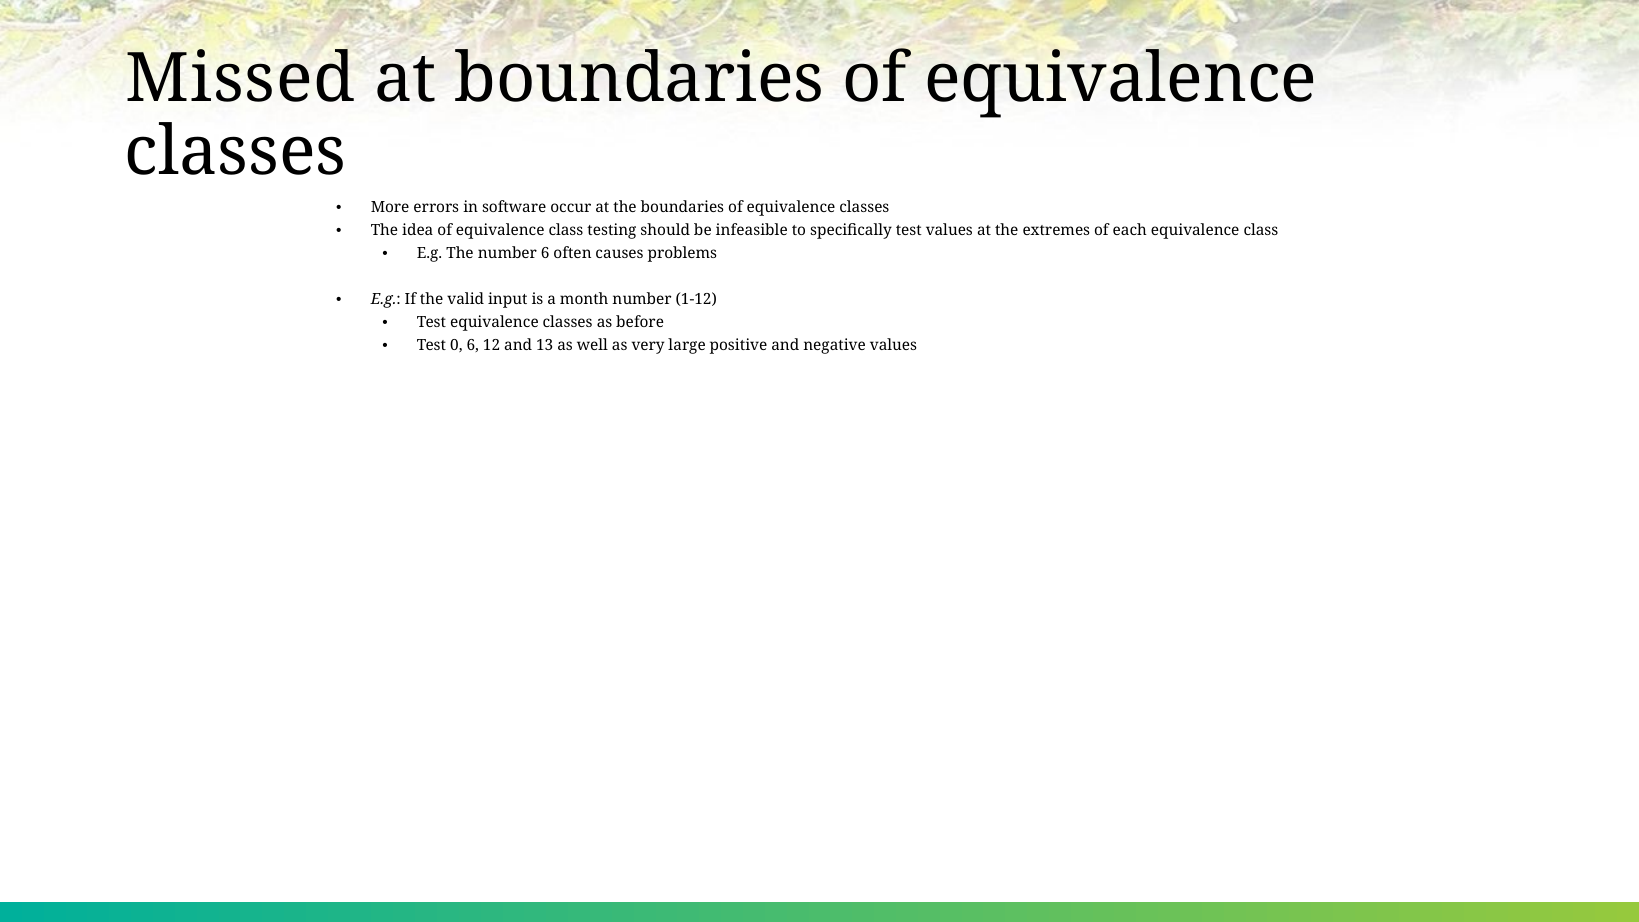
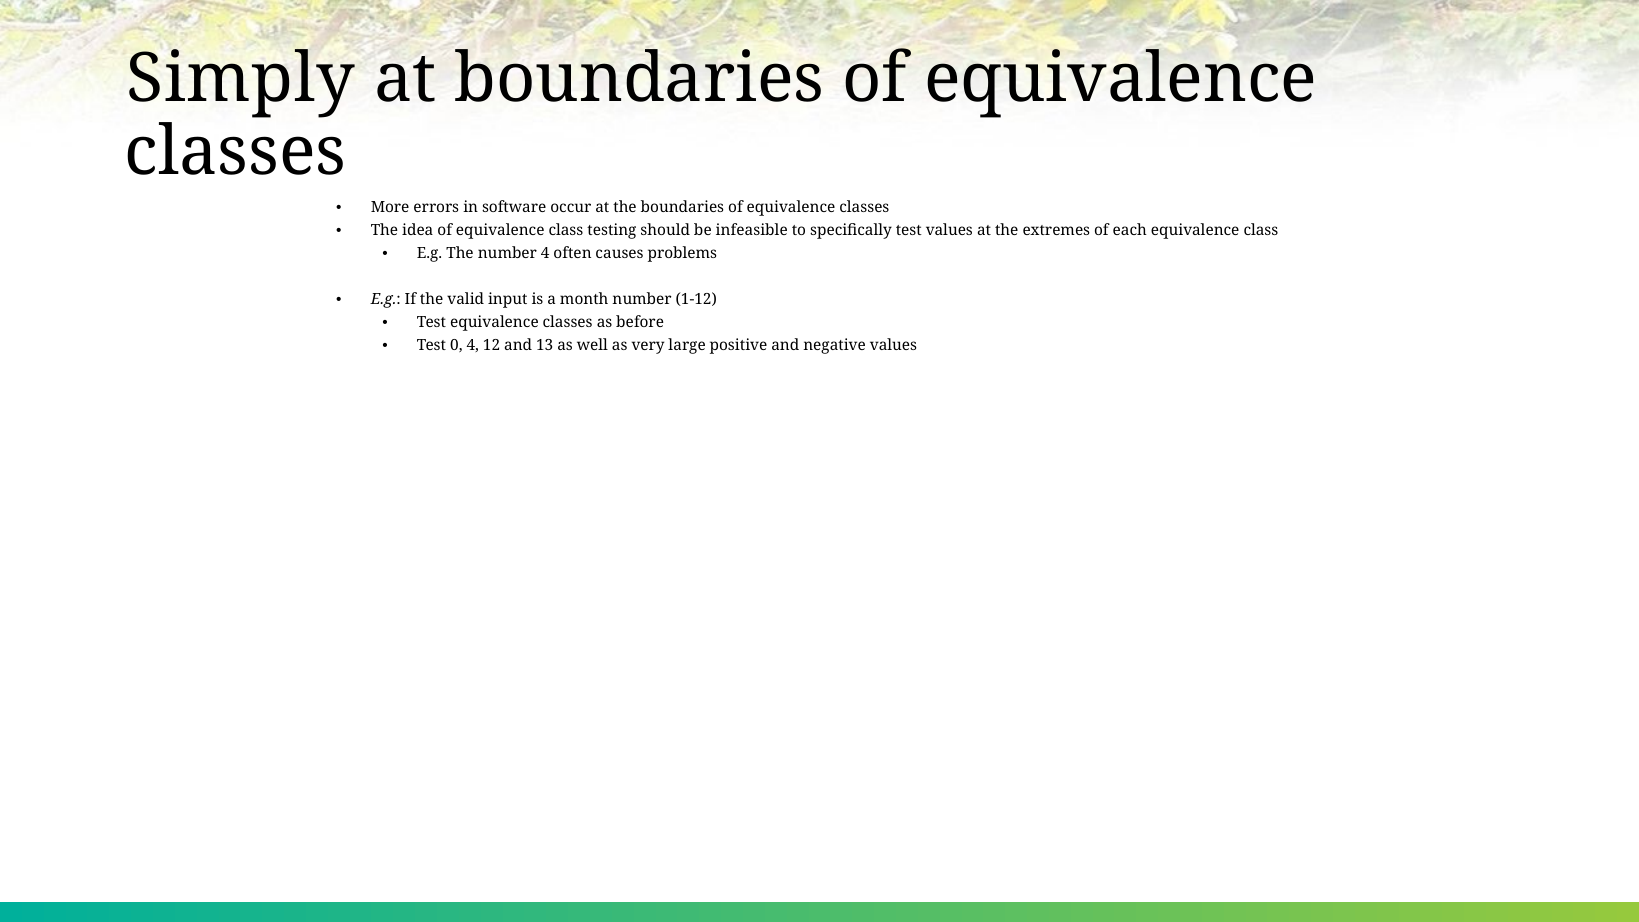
Missed: Missed -> Simply
number 6: 6 -> 4
0 6: 6 -> 4
